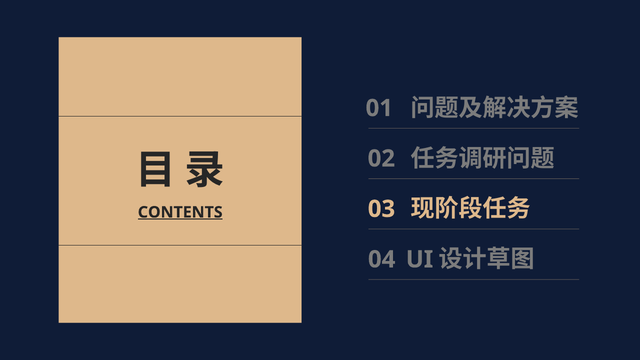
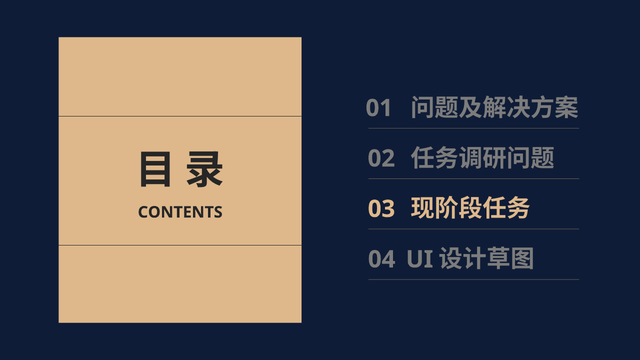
CONTENTS underline: present -> none
